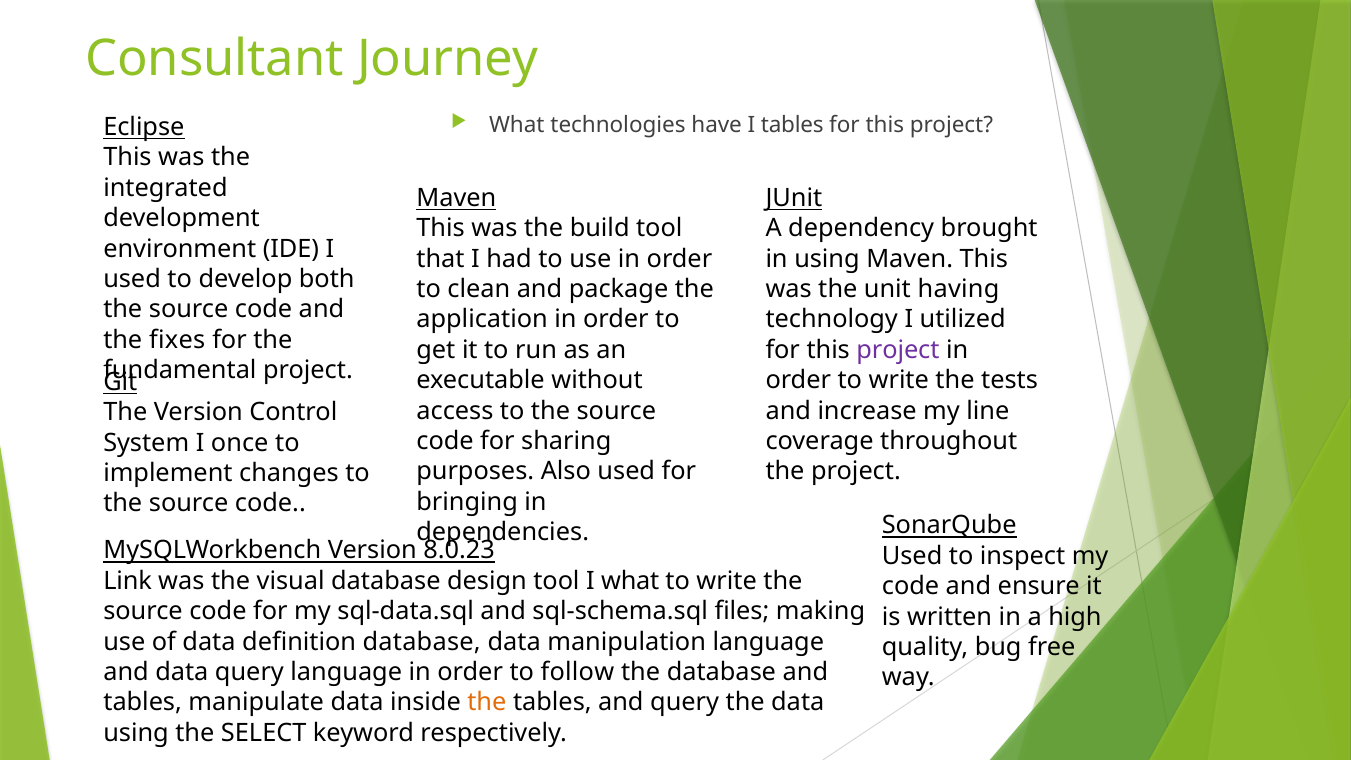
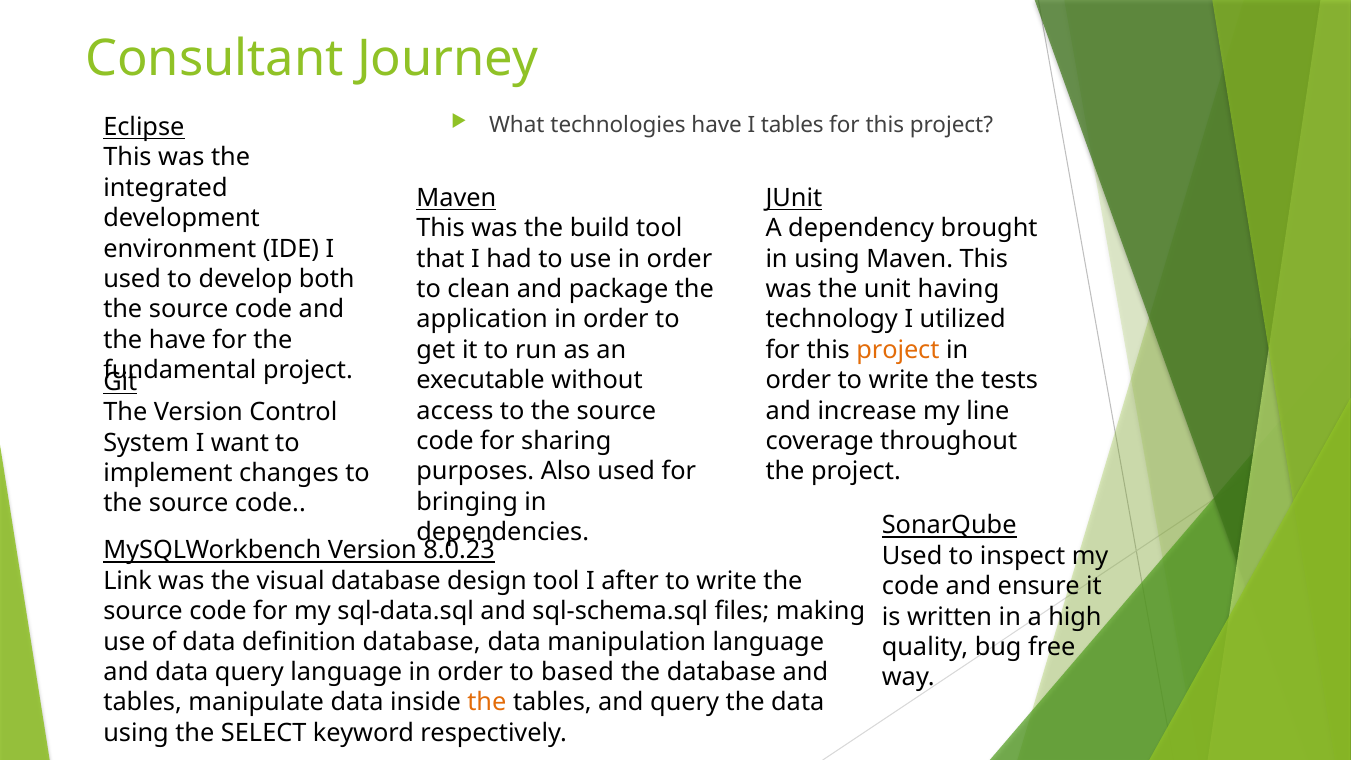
the fixes: fixes -> have
project at (898, 350) colour: purple -> orange
once: once -> want
I what: what -> after
follow: follow -> based
